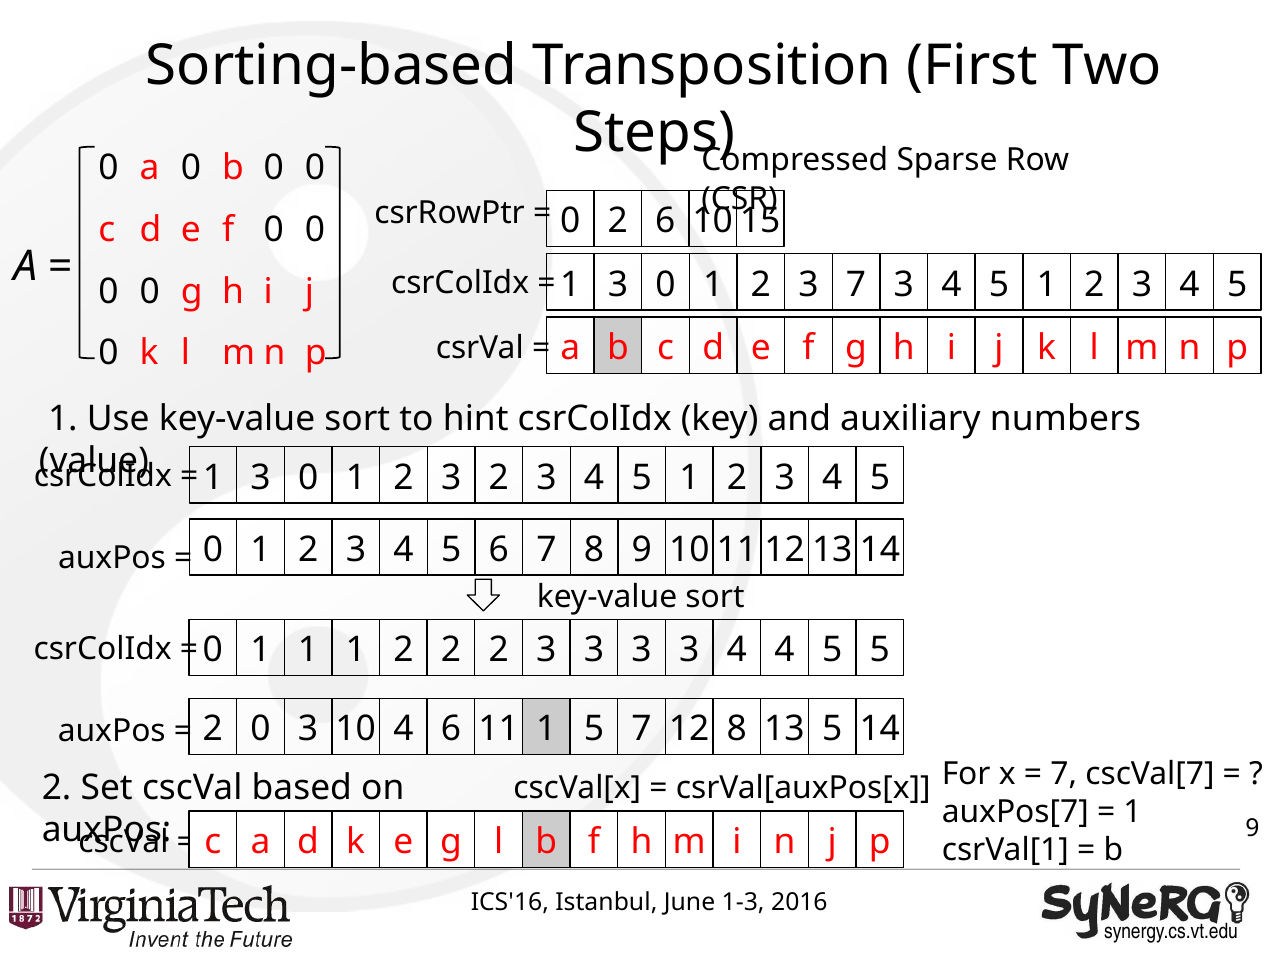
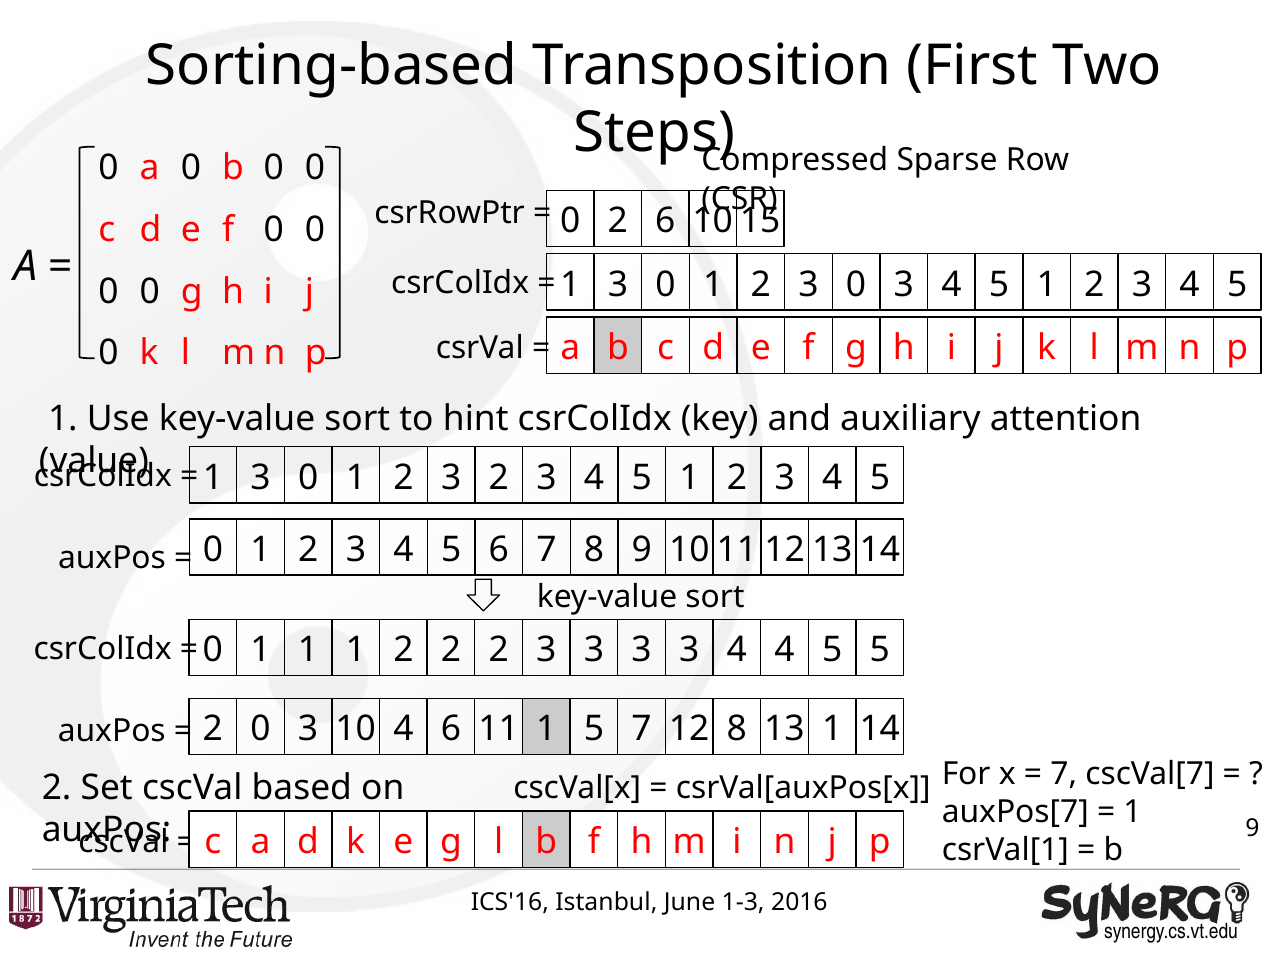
2 3 7: 7 -> 0
numbers: numbers -> attention
13 5: 5 -> 1
